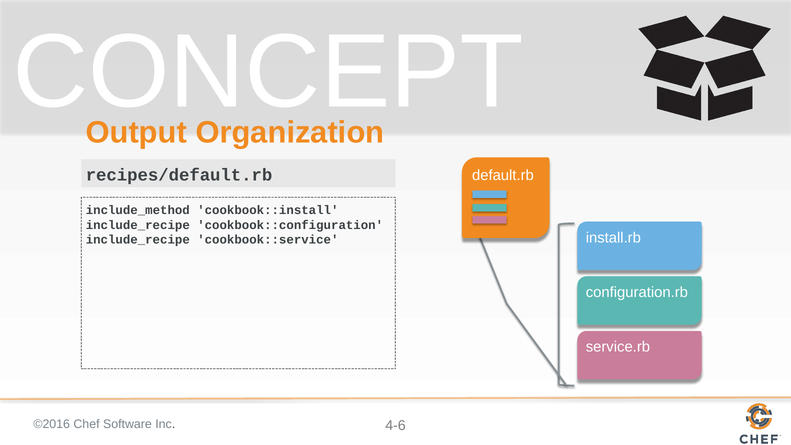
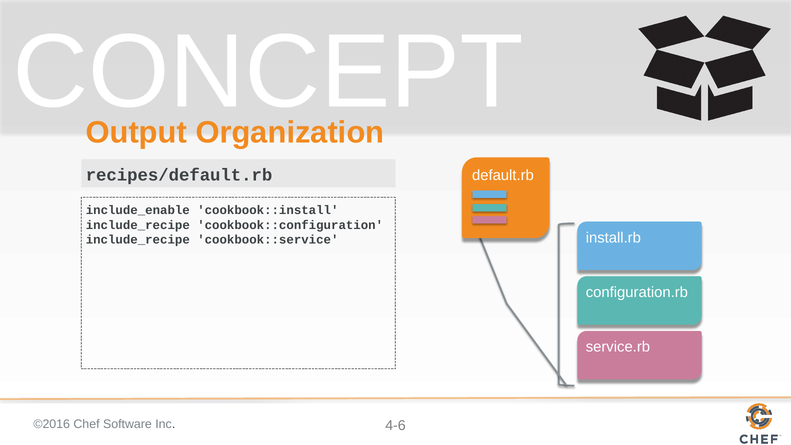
include_method: include_method -> include_enable
